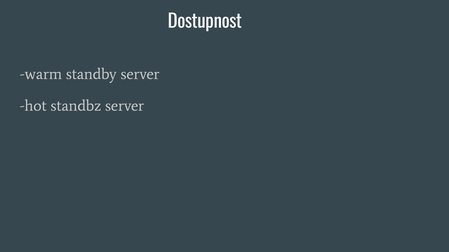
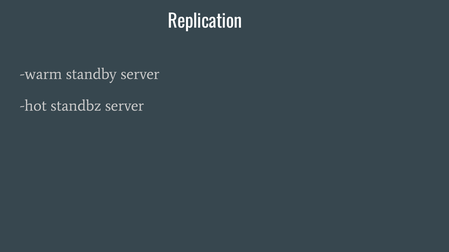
Dostupnost: Dostupnost -> Replication
